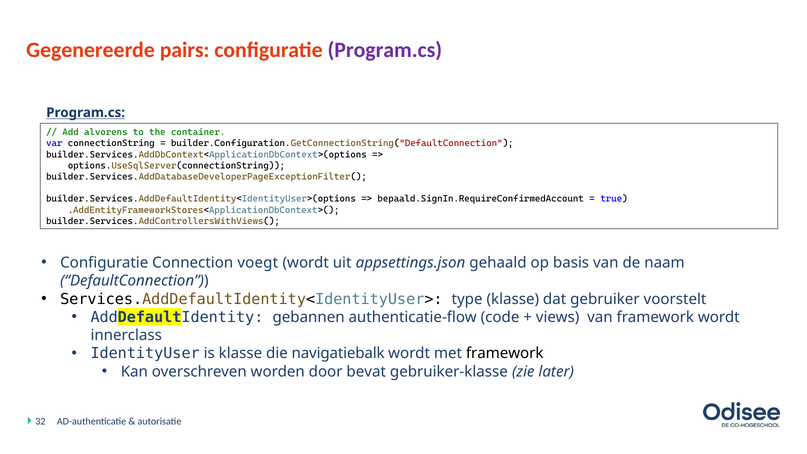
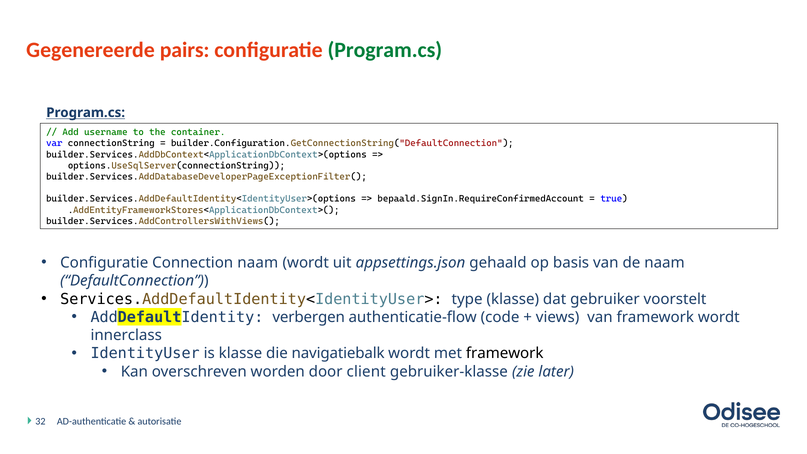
Program.cs at (385, 50) colour: purple -> green
alvorens: alvorens -> username
Connection voegt: voegt -> naam
gebannen: gebannen -> verbergen
bevat: bevat -> client
